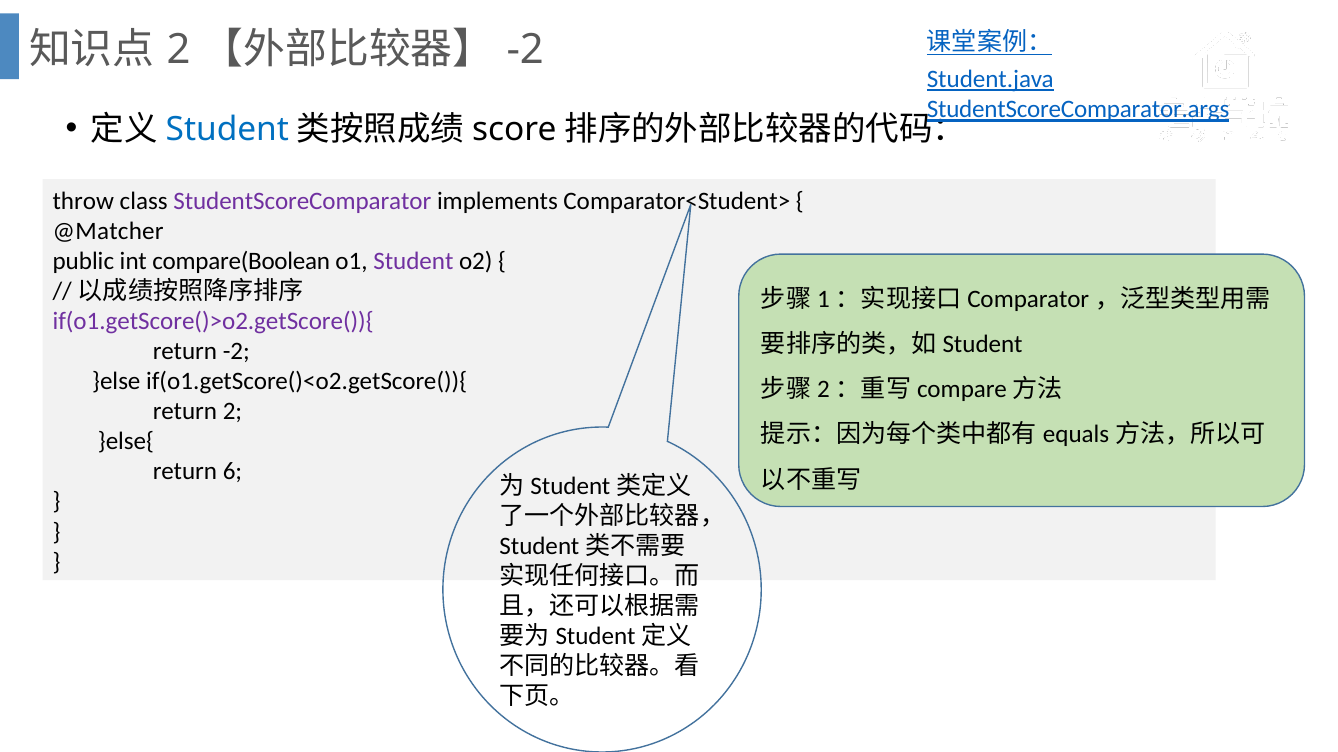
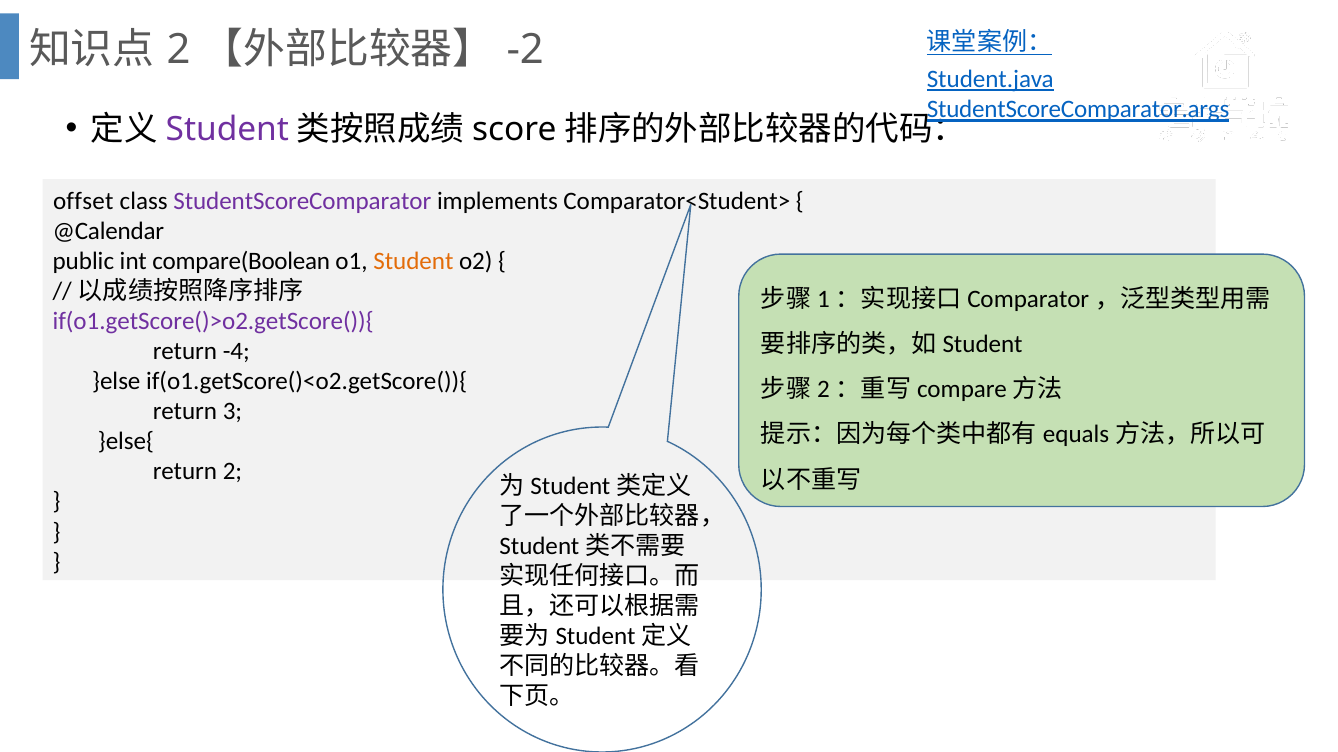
Student at (227, 130) colour: blue -> purple
throw: throw -> offset
@Matcher: @Matcher -> @Calendar
Student at (413, 261) colour: purple -> orange
return -2: -2 -> -4
return 2: 2 -> 3
return 6: 6 -> 2
